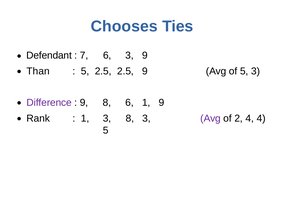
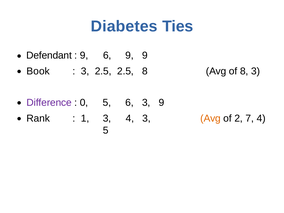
Chooses: Chooses -> Diabetes
7 at (84, 55): 7 -> 9
6 3: 3 -> 9
Than: Than -> Book
5 at (85, 71): 5 -> 3
2.5 9: 9 -> 8
of 5: 5 -> 8
9 at (84, 103): 9 -> 0
8 at (107, 103): 8 -> 5
6 1: 1 -> 3
3 8: 8 -> 4
Avg at (211, 118) colour: purple -> orange
2 4: 4 -> 7
